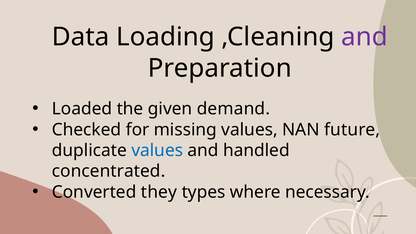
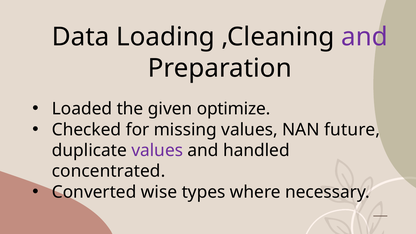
demand: demand -> optimize
values at (157, 150) colour: blue -> purple
they: they -> wise
